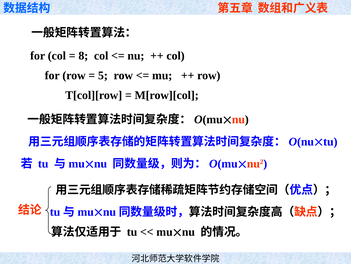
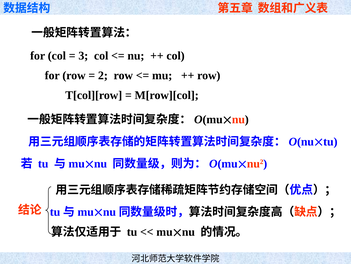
8: 8 -> 3
5: 5 -> 2
